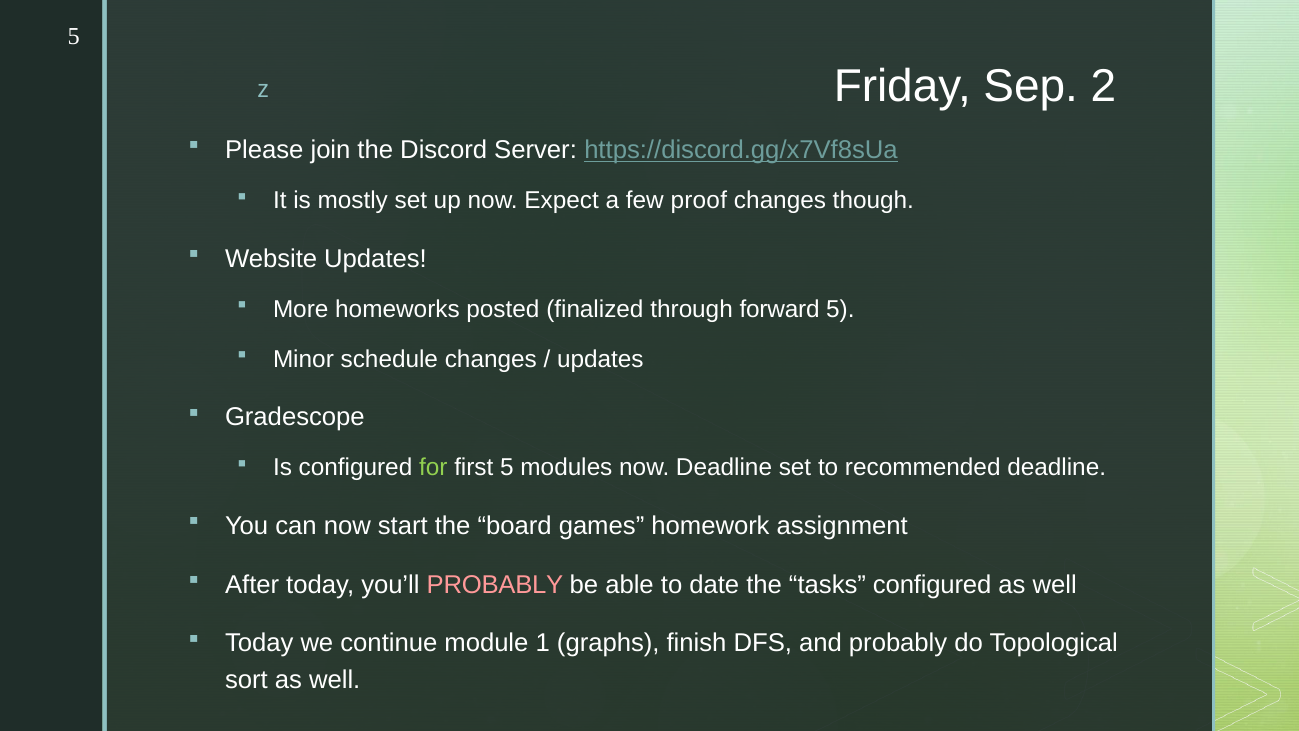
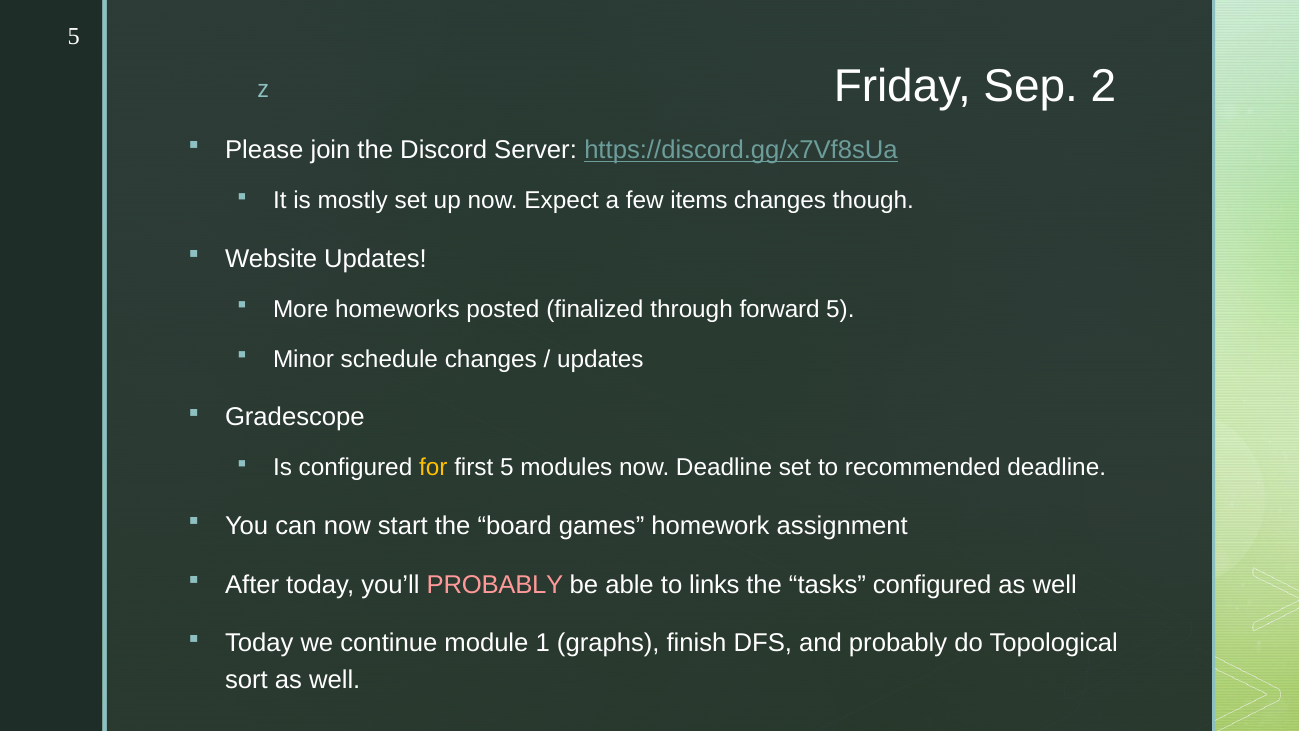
proof: proof -> items
for colour: light green -> yellow
date: date -> links
